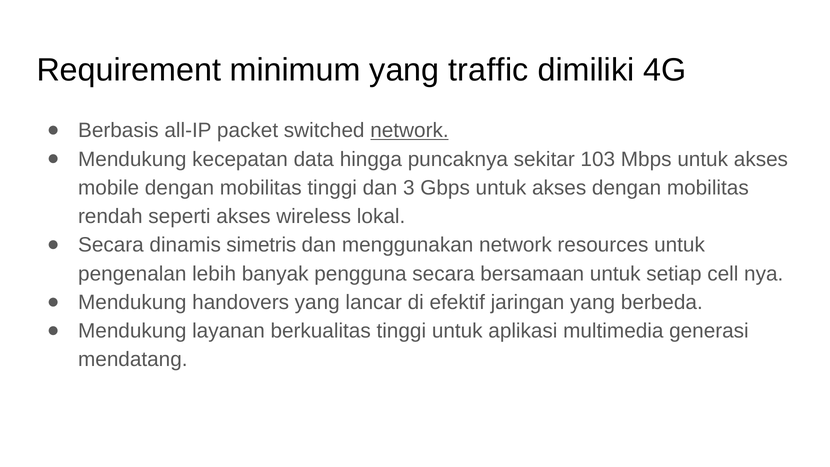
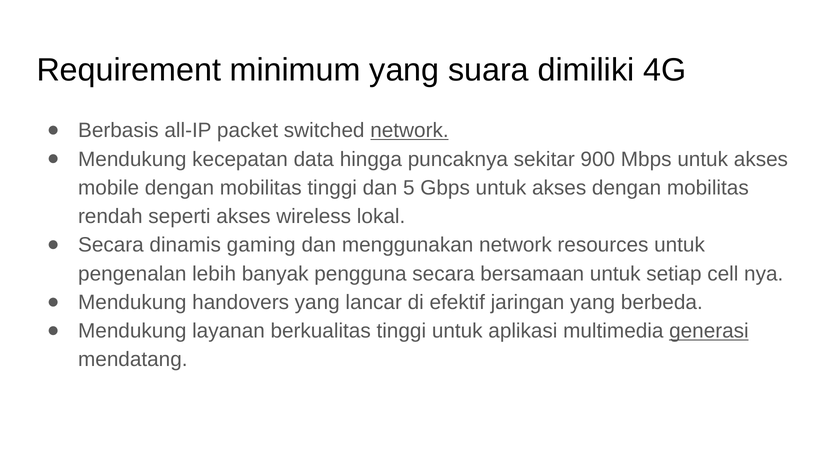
traffic: traffic -> suara
103: 103 -> 900
3: 3 -> 5
simetris: simetris -> gaming
generasi underline: none -> present
